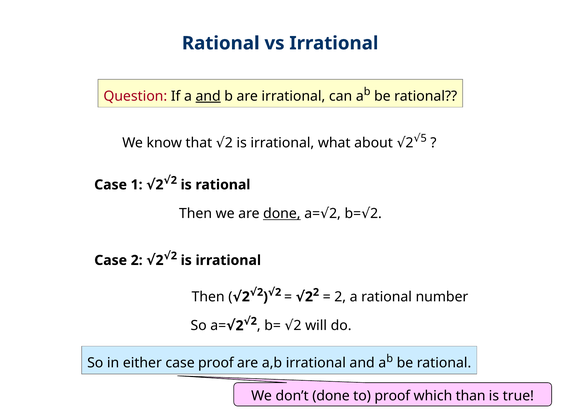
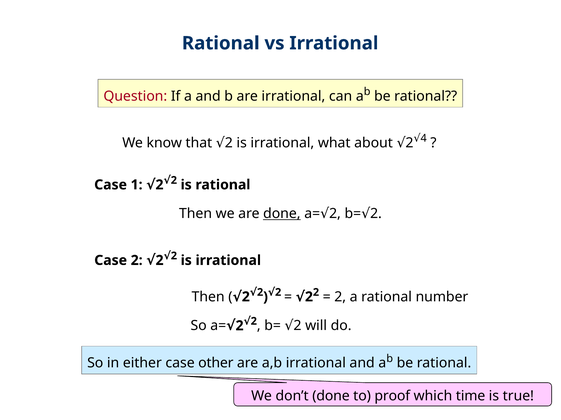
and at (208, 96) underline: present -> none
5: 5 -> 4
case proof: proof -> other
than: than -> time
